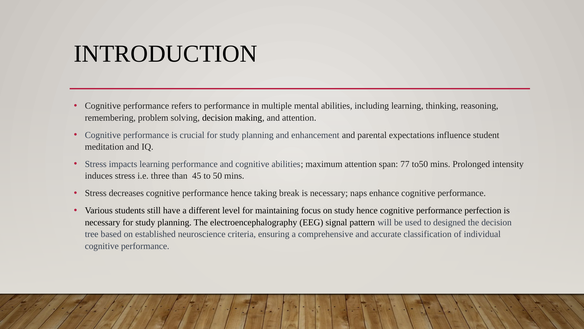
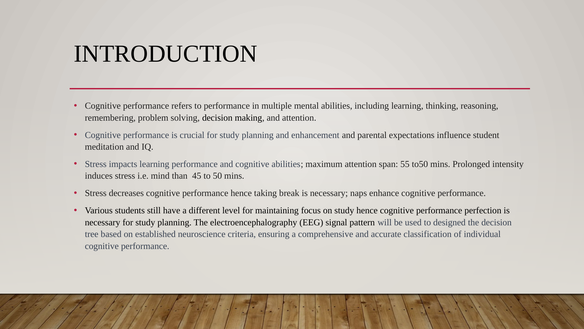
77: 77 -> 55
three: three -> mind
